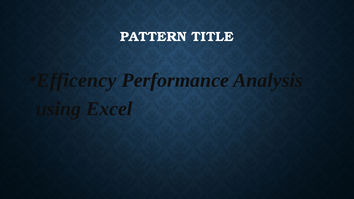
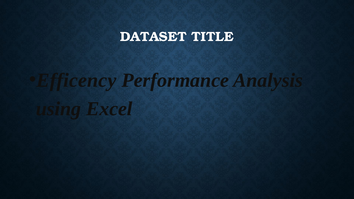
PATTERN: PATTERN -> DATASET
